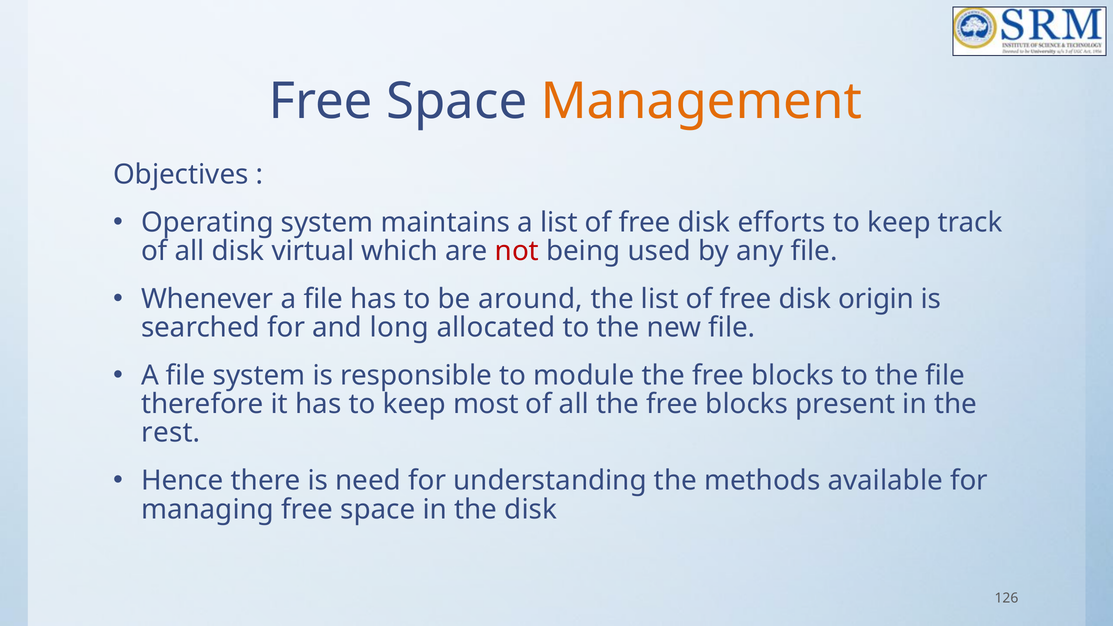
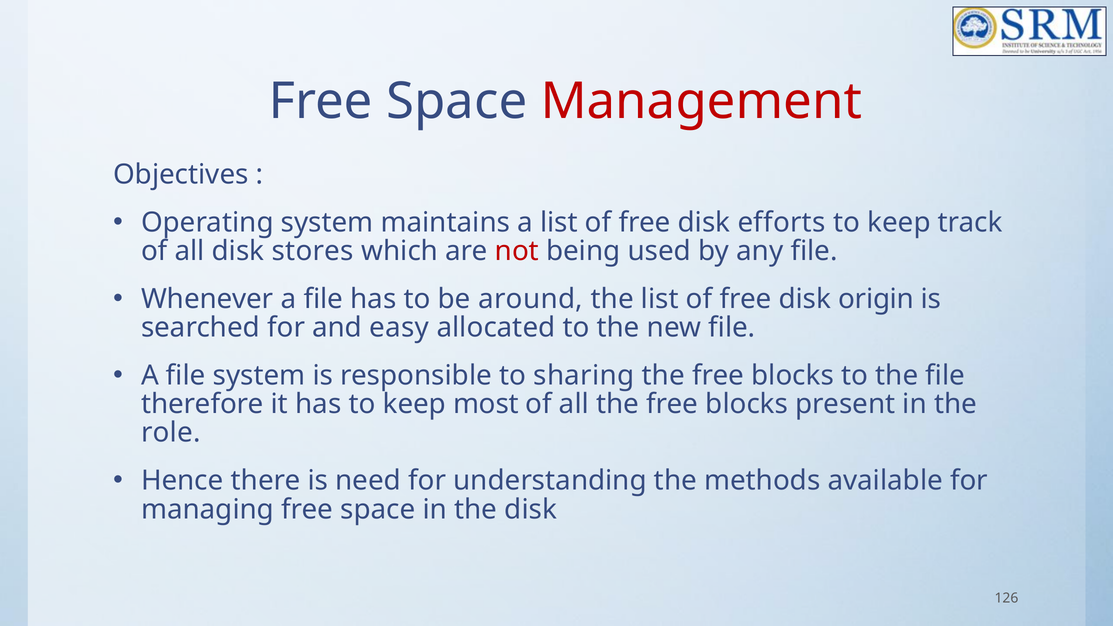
Management colour: orange -> red
virtual: virtual -> stores
long: long -> easy
module: module -> sharing
rest: rest -> role
